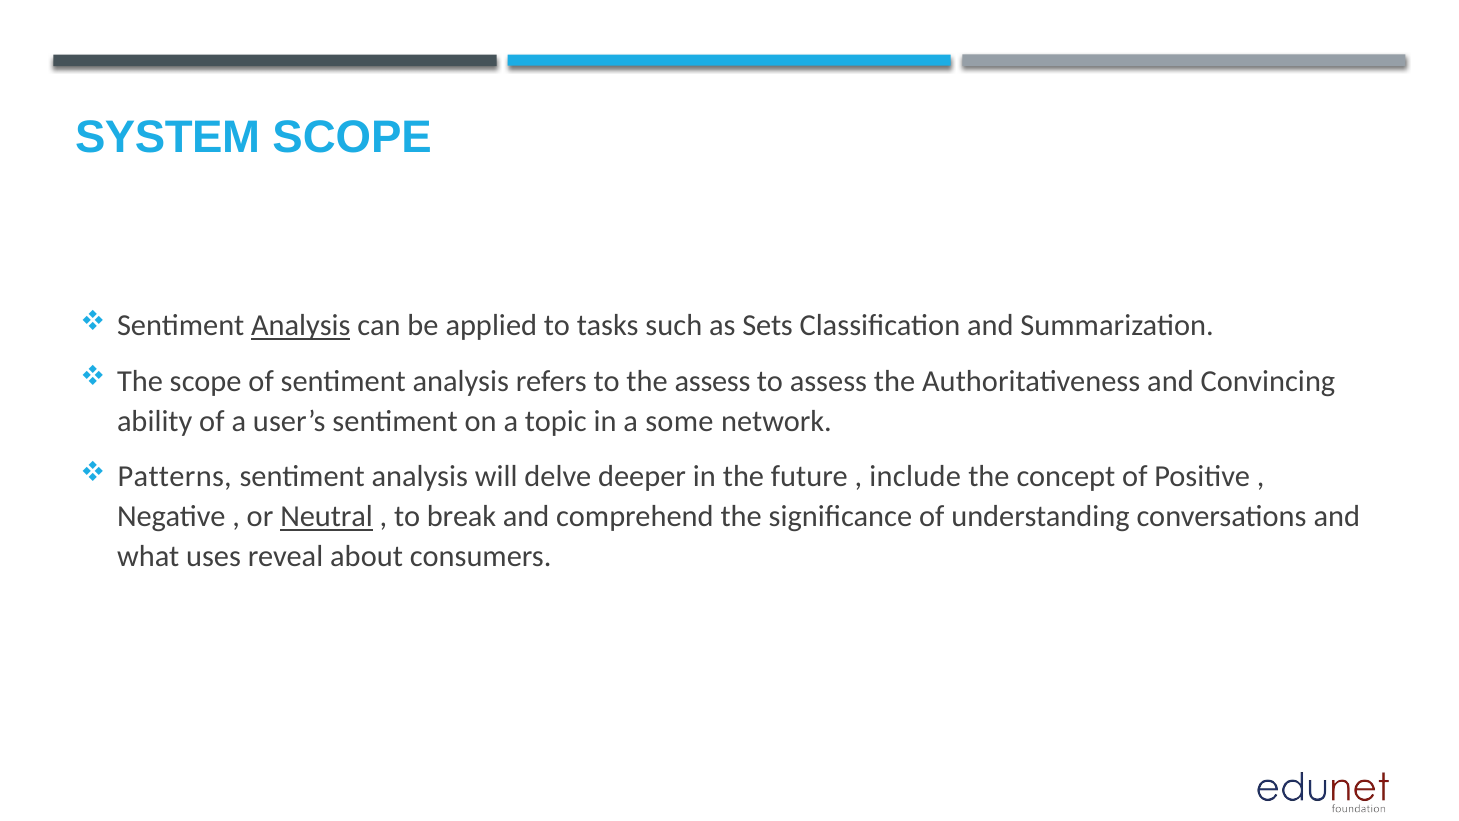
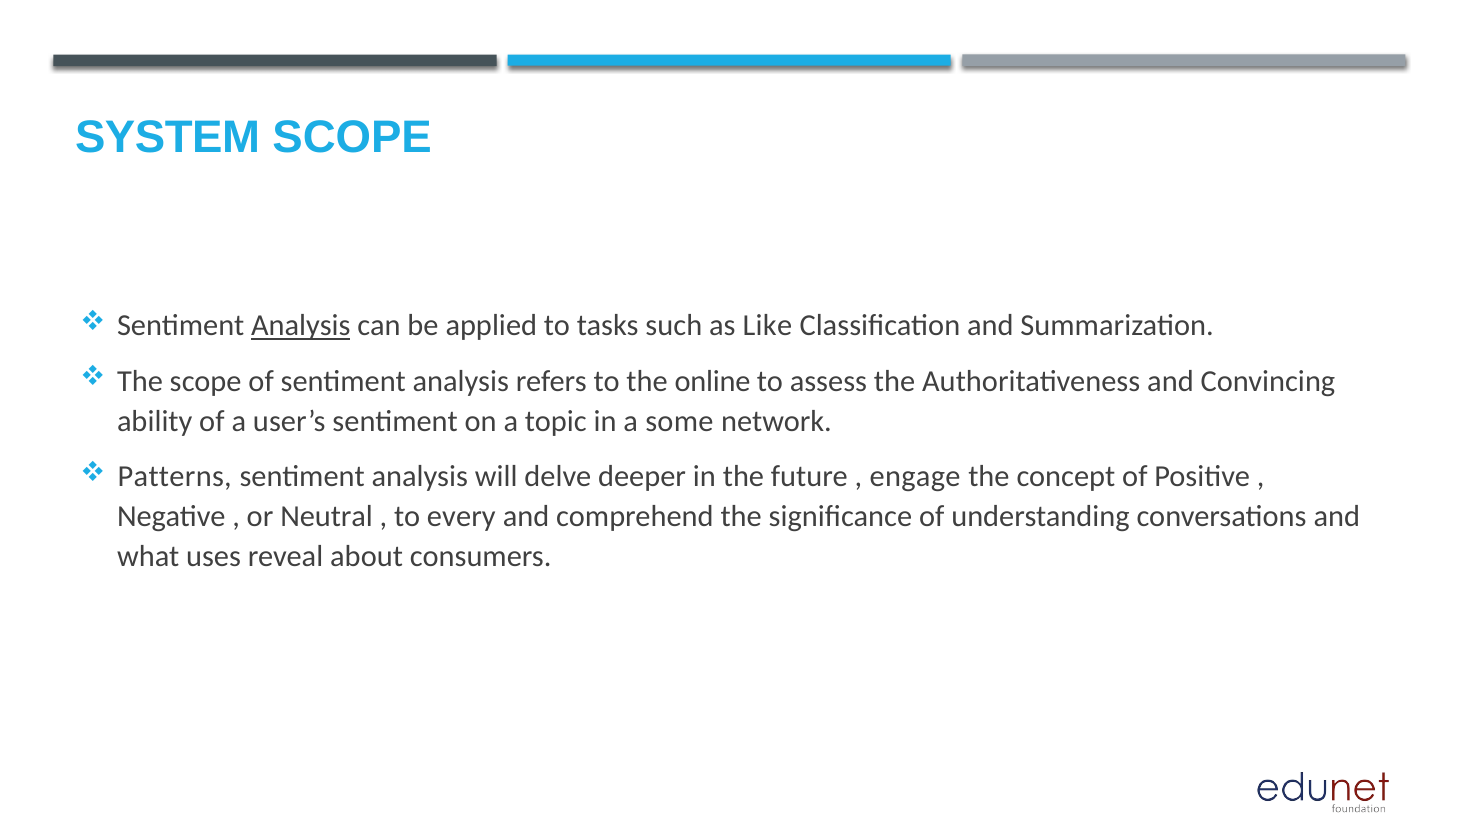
Sets: Sets -> Like
the assess: assess -> online
include: include -> engage
Neutral underline: present -> none
break: break -> every
